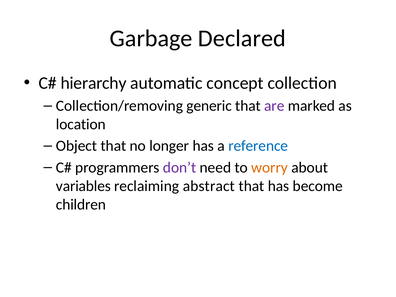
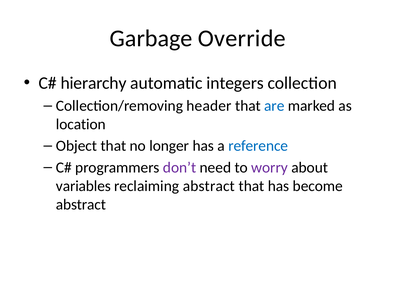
Declared: Declared -> Override
concept: concept -> integers
generic: generic -> header
are colour: purple -> blue
worry colour: orange -> purple
children at (81, 204): children -> abstract
